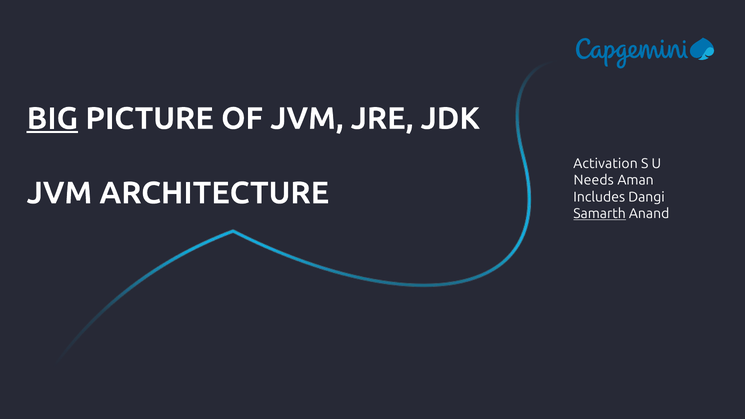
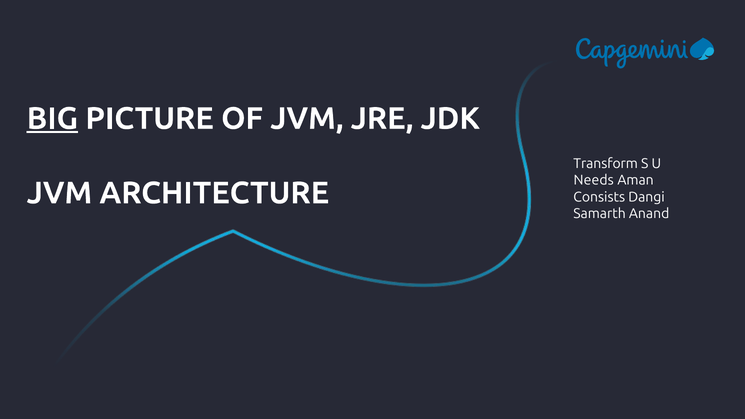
Activation: Activation -> Transform
Includes: Includes -> Consists
Samarth underline: present -> none
